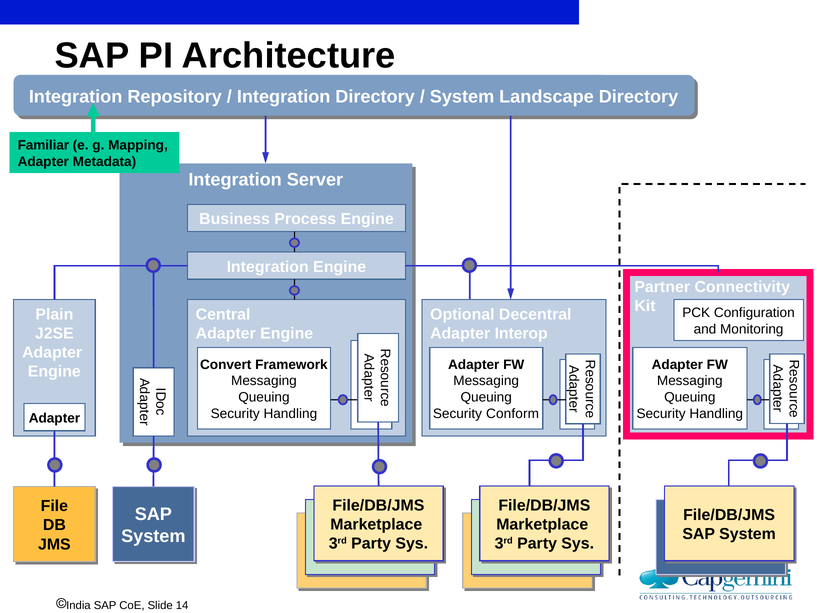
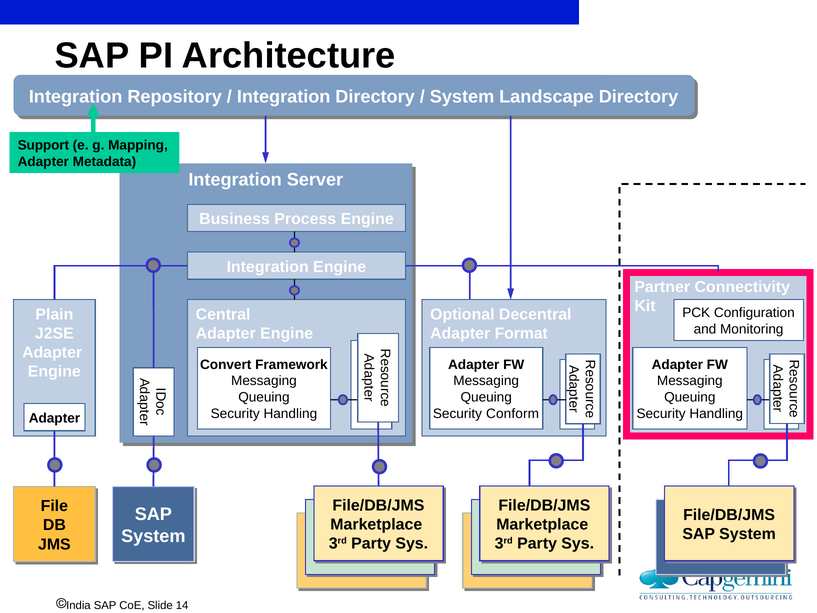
Familiar: Familiar -> Support
Interop: Interop -> Format
